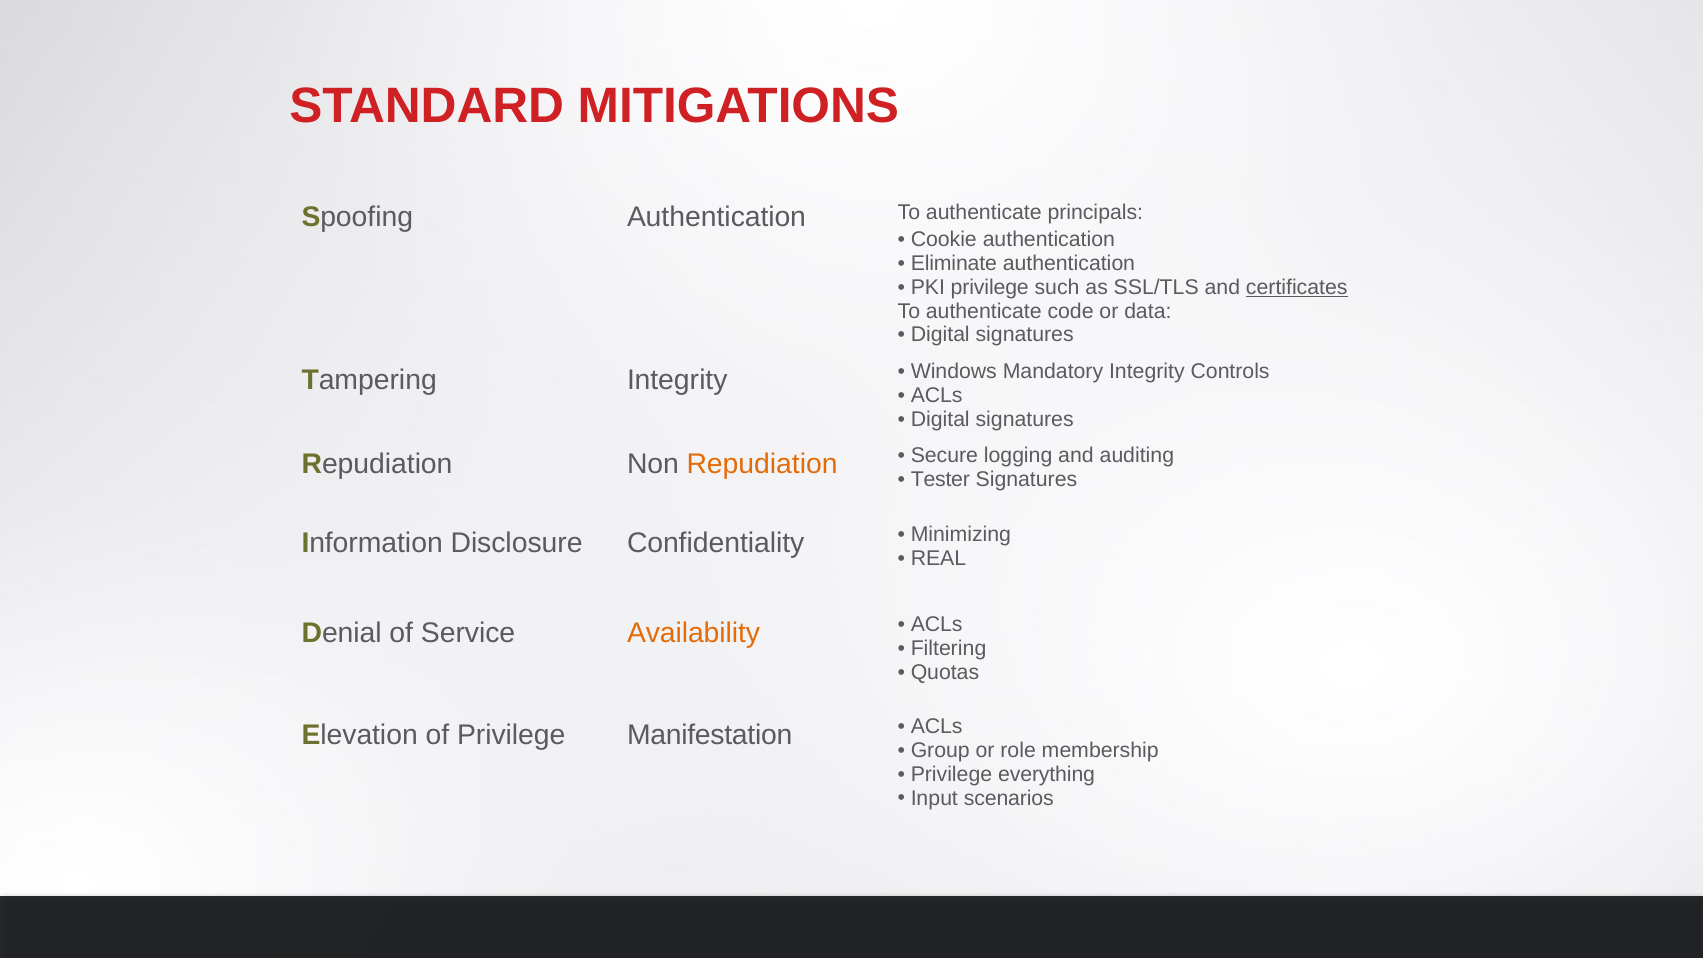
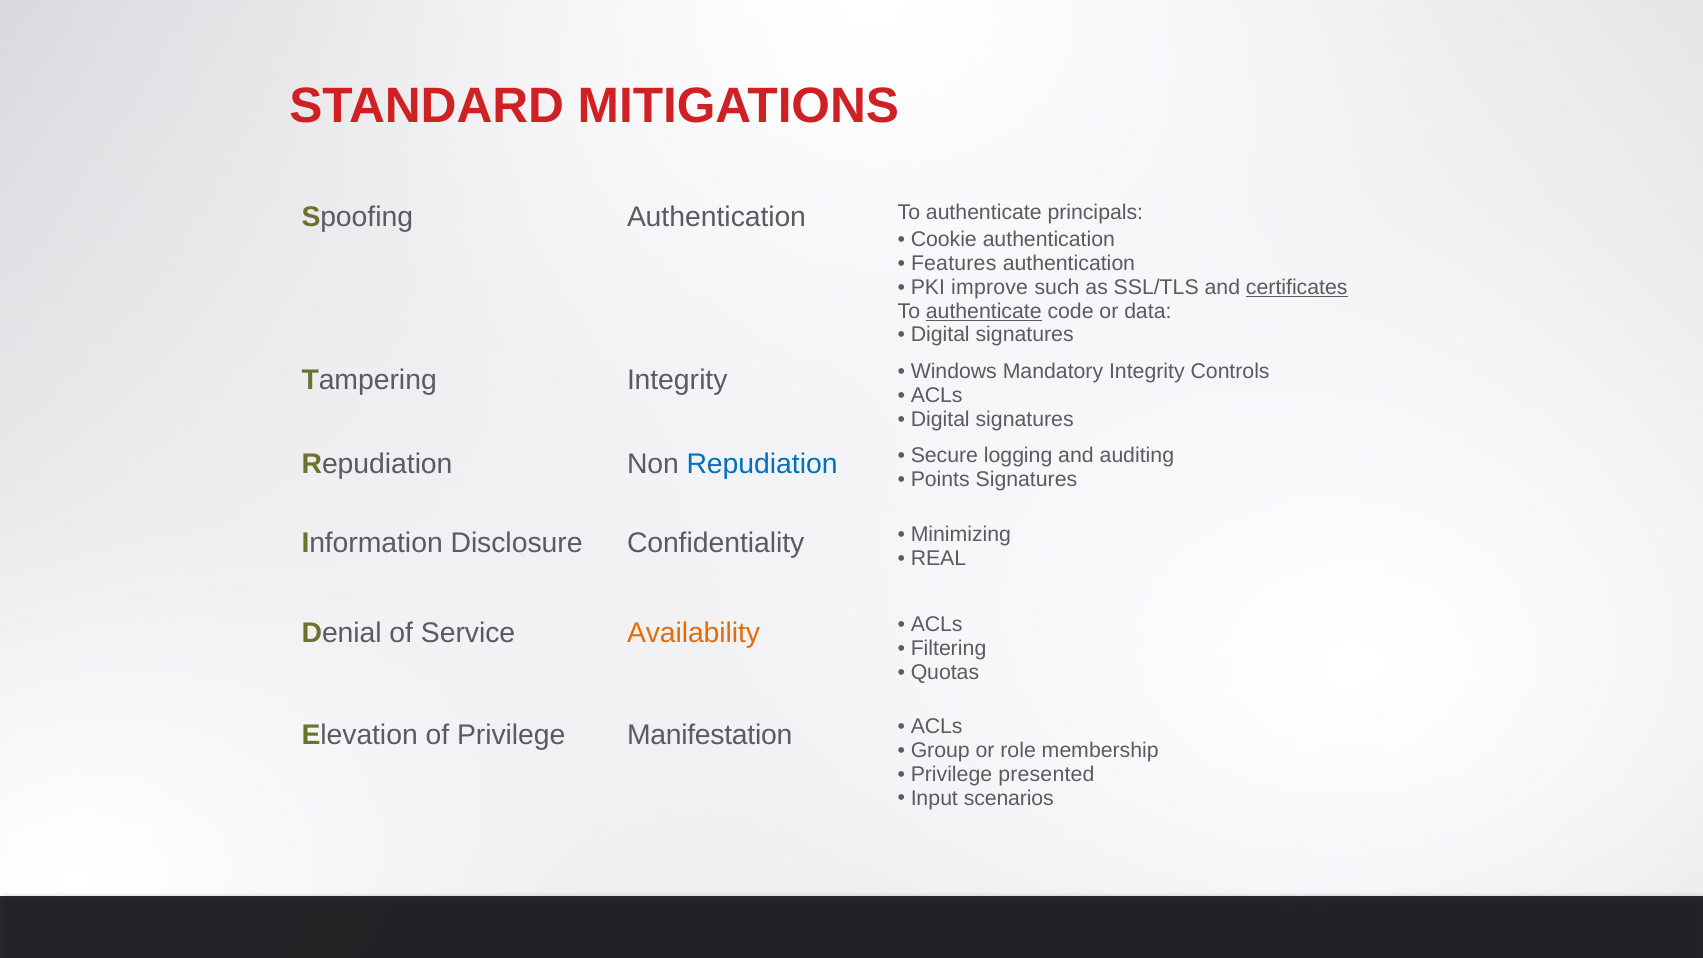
Eliminate: Eliminate -> Features
PKI privilege: privilege -> improve
authenticate at (984, 311) underline: none -> present
Repudiation at (762, 464) colour: orange -> blue
Tester: Tester -> Points
everything: everything -> presented
